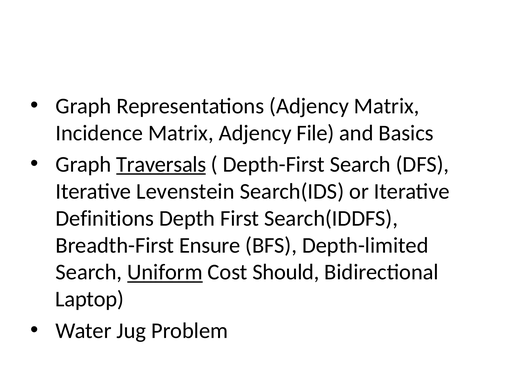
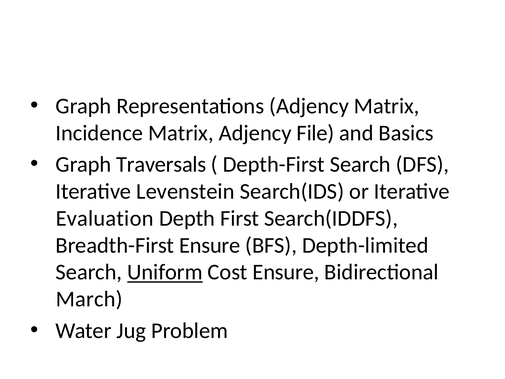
Traversals underline: present -> none
Definitions: Definitions -> Evaluation
Cost Should: Should -> Ensure
Laptop: Laptop -> March
